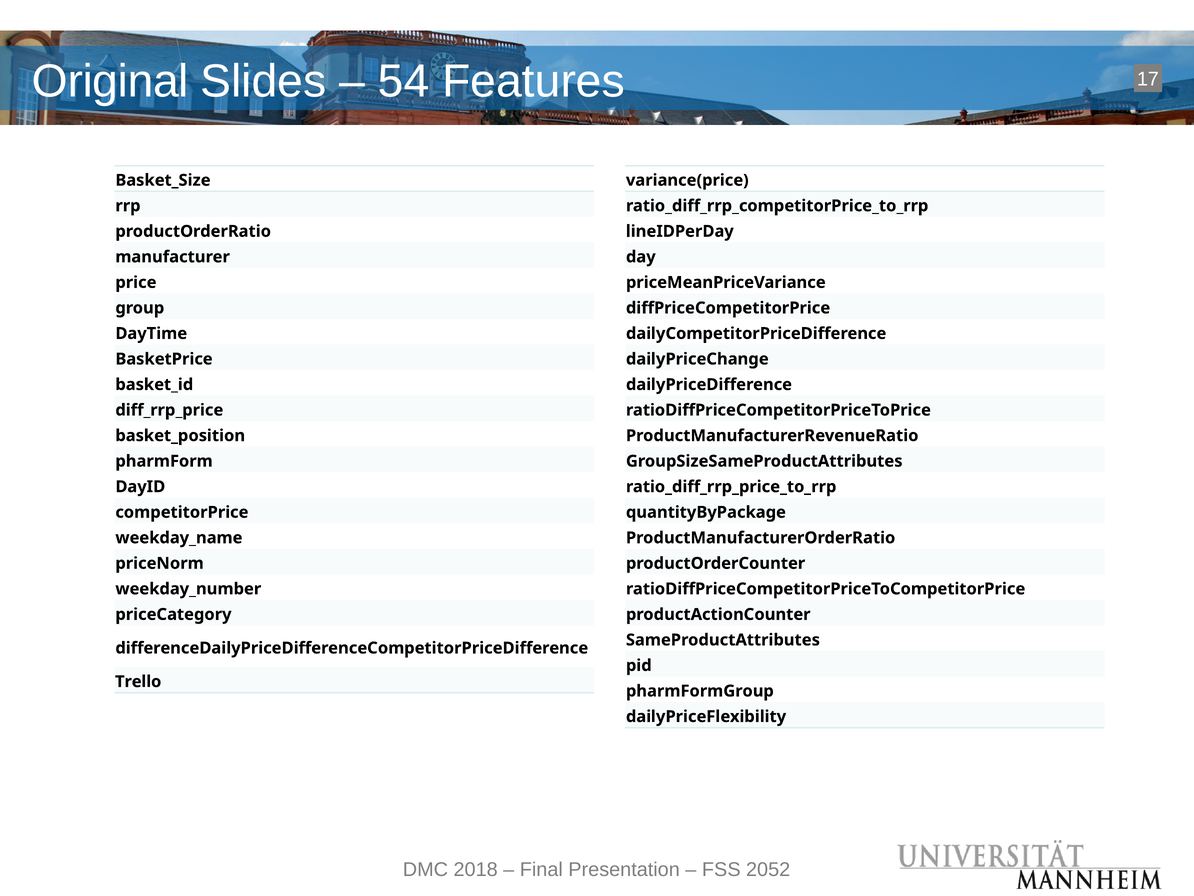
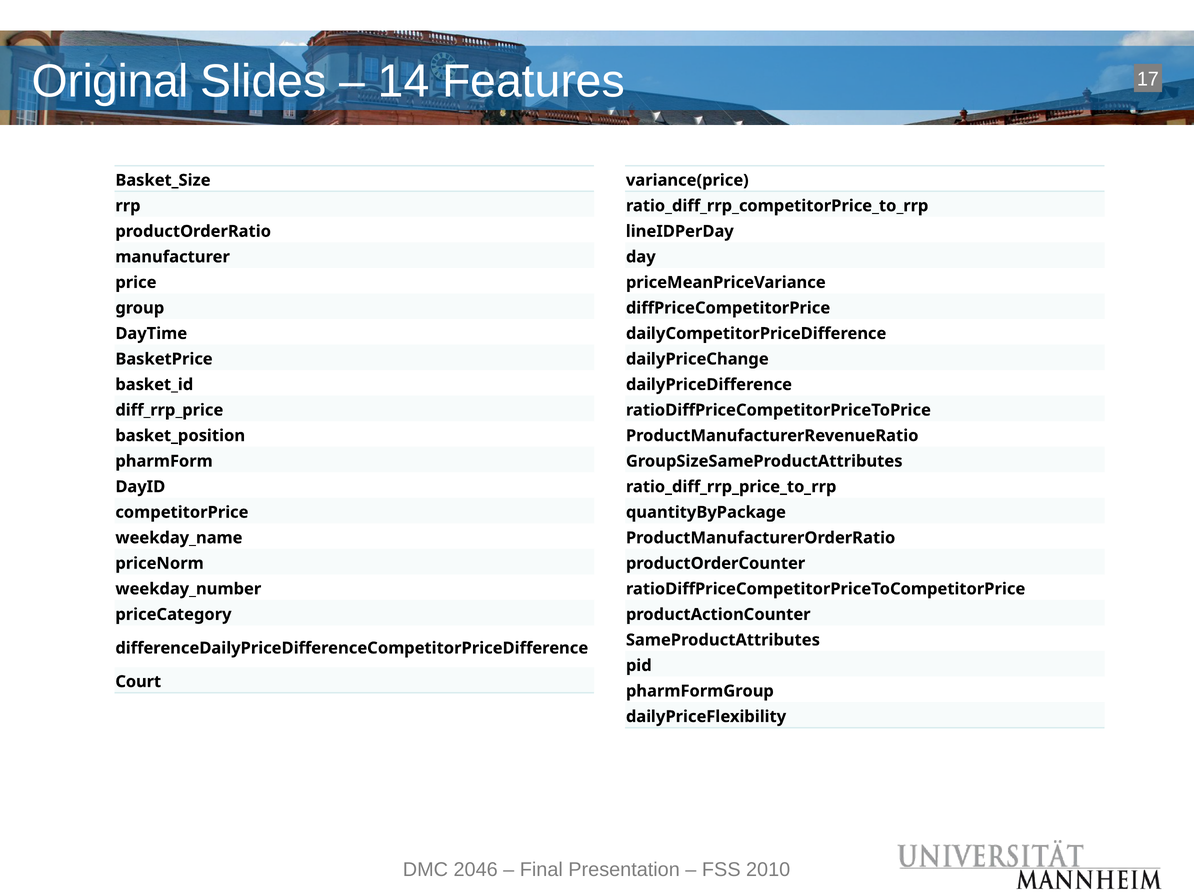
54: 54 -> 14
Trello: Trello -> Court
2018: 2018 -> 2046
2052: 2052 -> 2010
